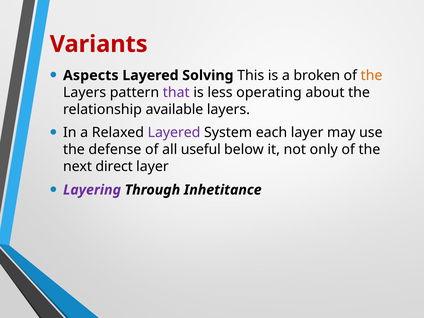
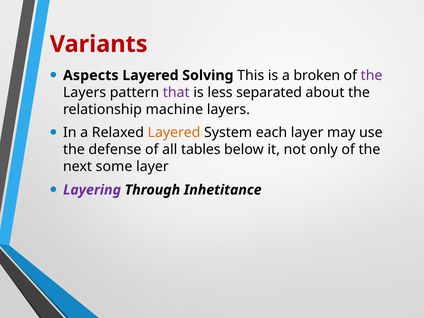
the at (372, 75) colour: orange -> purple
operating: operating -> separated
available: available -> machine
Layered at (174, 133) colour: purple -> orange
useful: useful -> tables
direct: direct -> some
